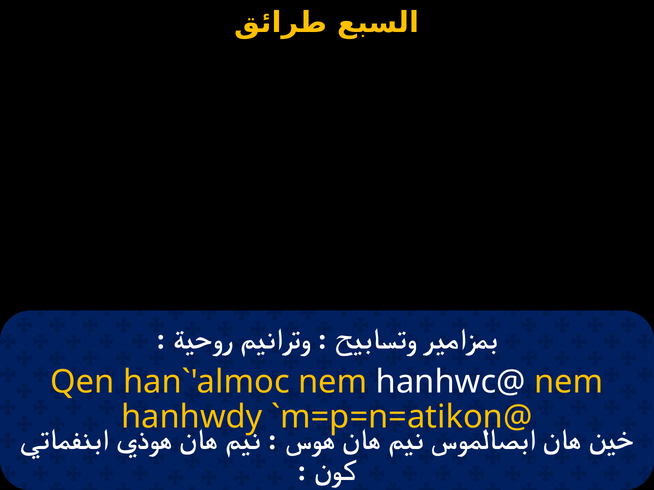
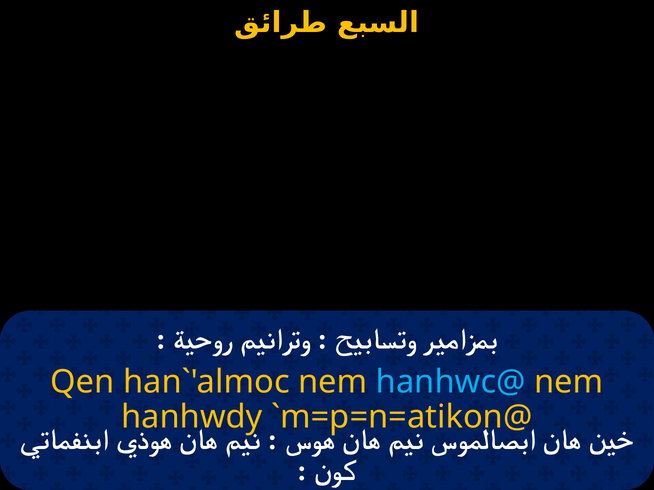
hanhwc@ colour: white -> light blue
